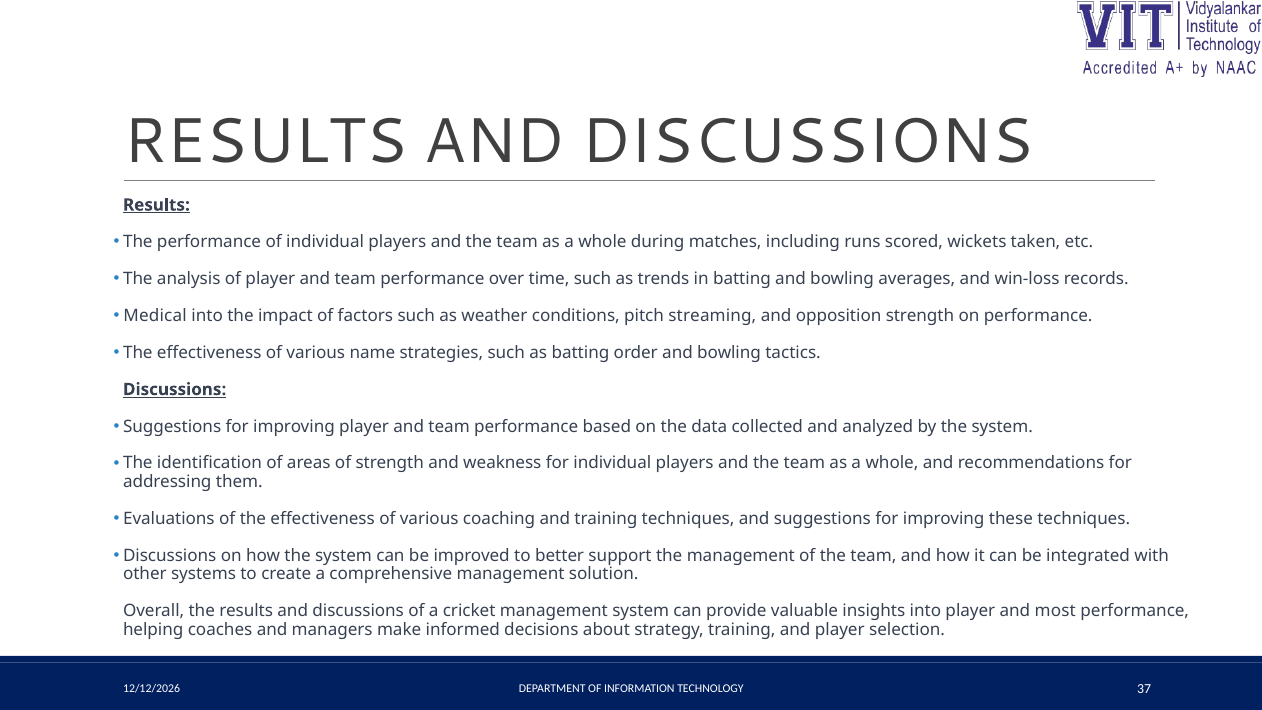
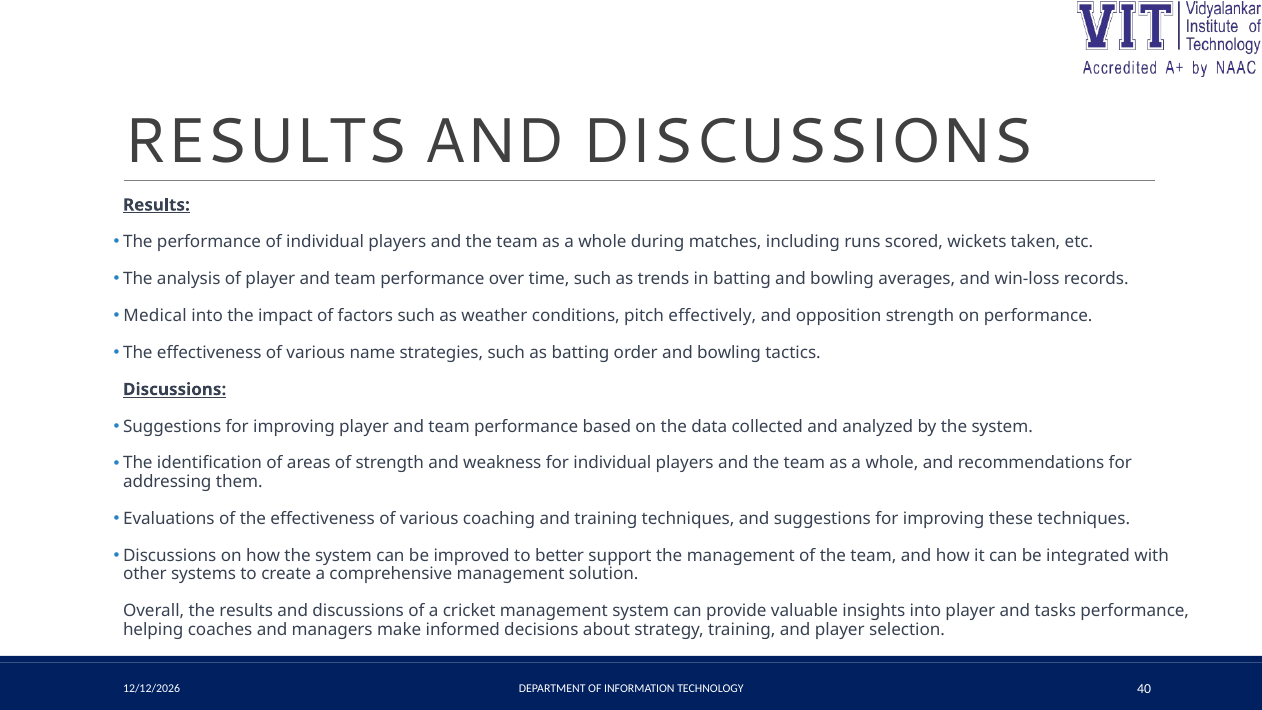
streaming: streaming -> effectively
most: most -> tasks
37: 37 -> 40
